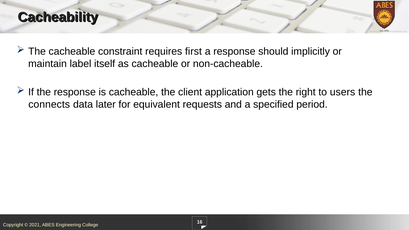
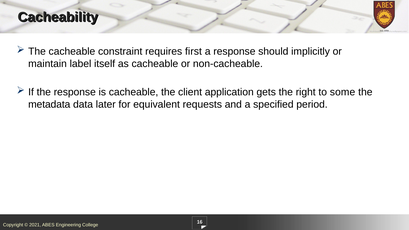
users: users -> some
connects: connects -> metadata
